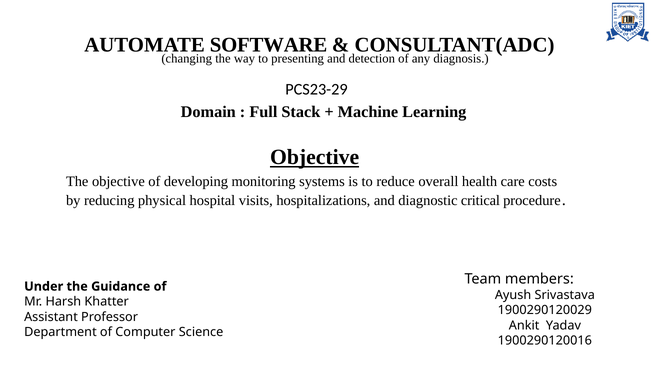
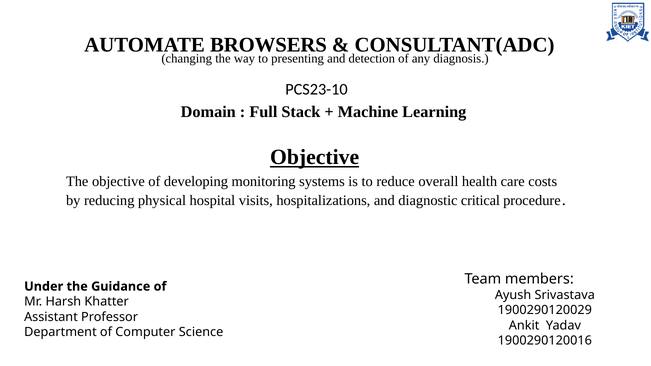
SOFTWARE: SOFTWARE -> BROWSERS
PCS23-29: PCS23-29 -> PCS23-10
